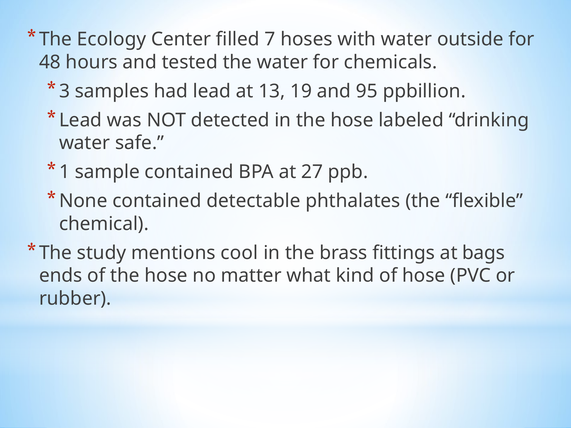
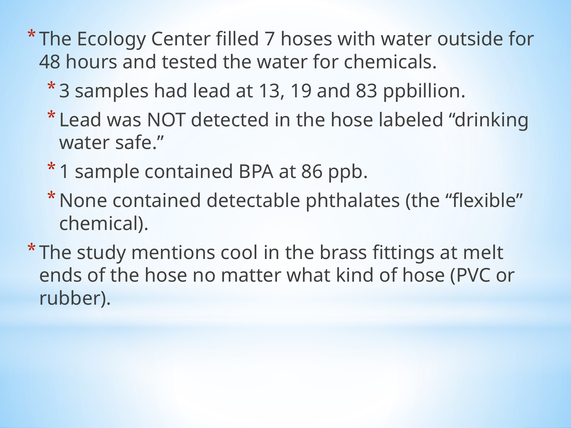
95: 95 -> 83
27: 27 -> 86
bags: bags -> melt
